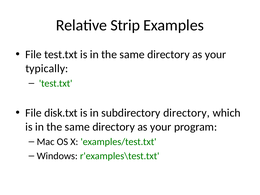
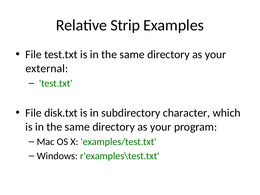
typically: typically -> external
subdirectory directory: directory -> character
